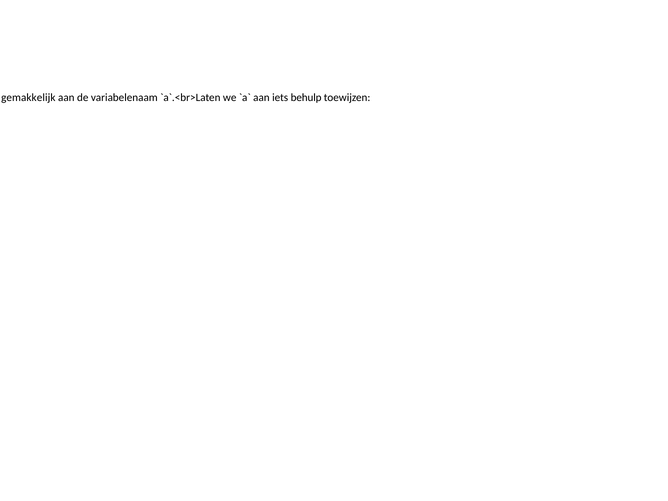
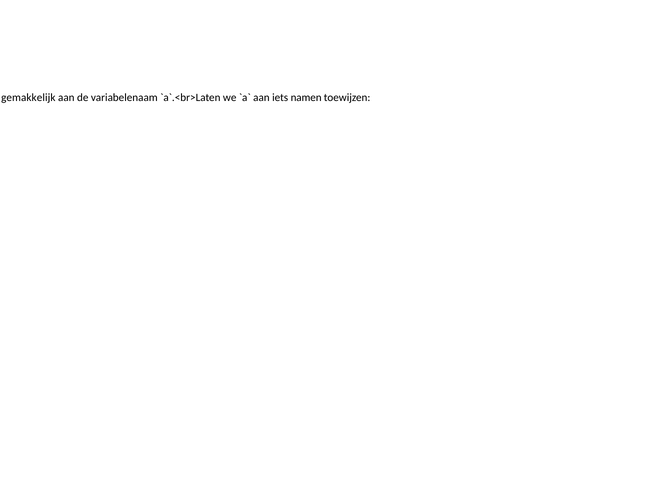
behulp: behulp -> namen
